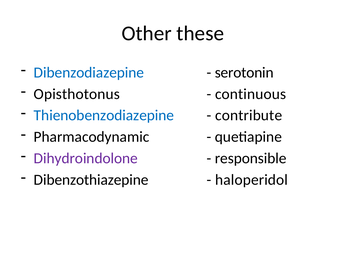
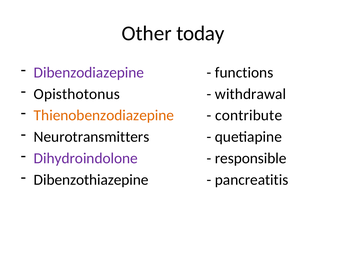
these: these -> today
Dibenzodiazepine colour: blue -> purple
serotonin: serotonin -> functions
continuous: continuous -> withdrawal
Thienobenzodiazepine colour: blue -> orange
Pharmacodynamic: Pharmacodynamic -> Neurotransmitters
haloperidol: haloperidol -> pancreatitis
